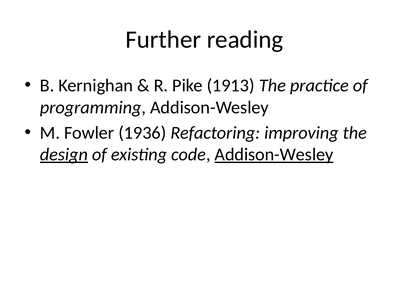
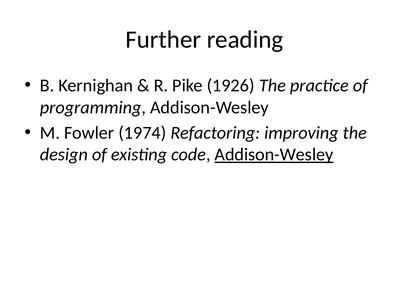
1913: 1913 -> 1926
1936: 1936 -> 1974
design underline: present -> none
